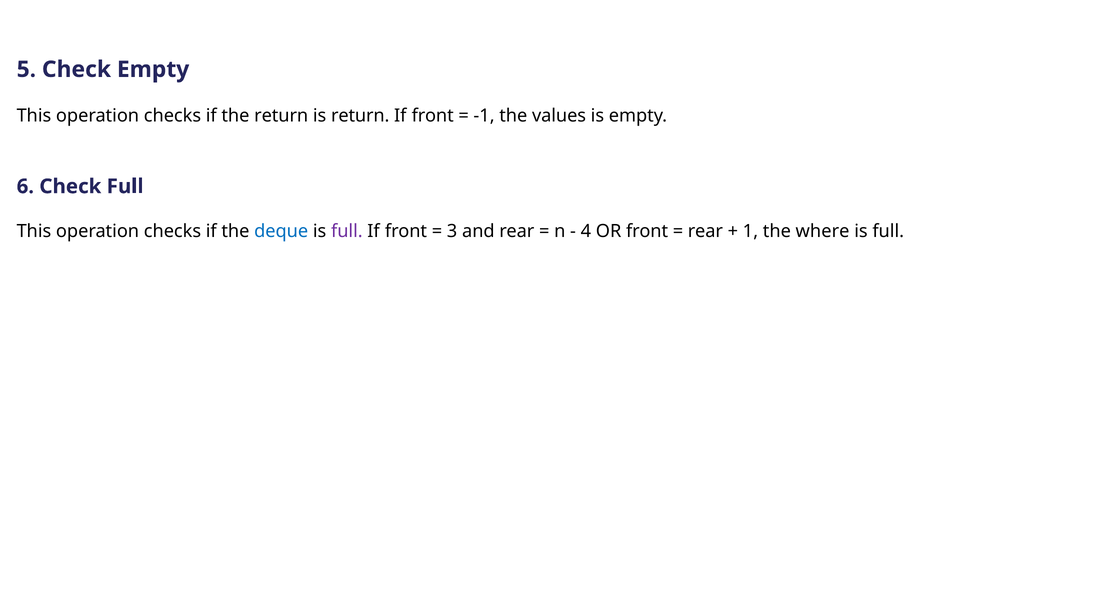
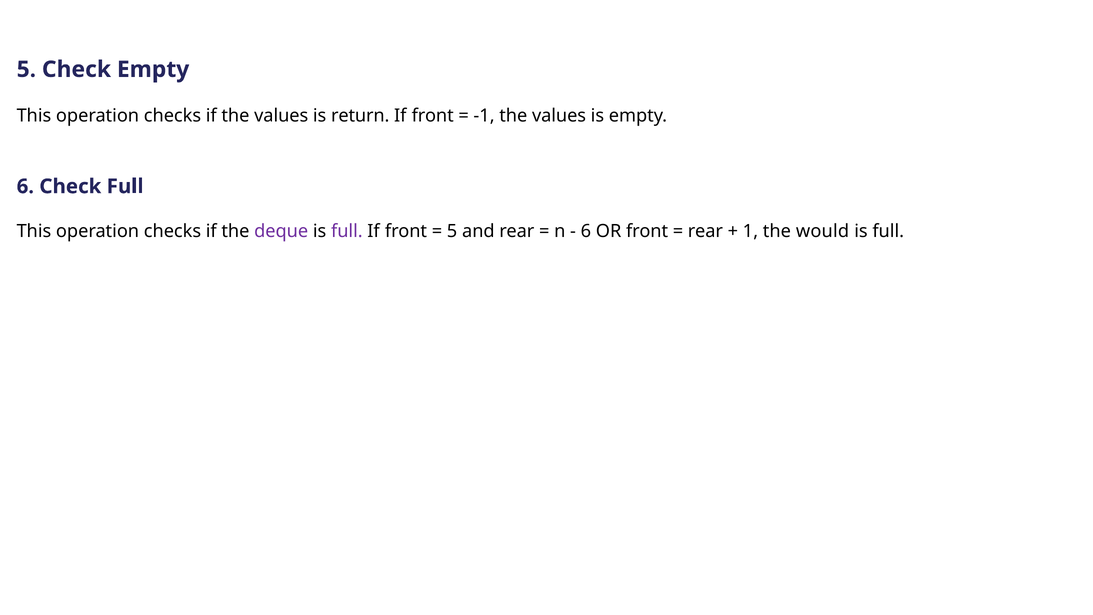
if the return: return -> values
deque colour: blue -> purple
3 at (452, 231): 3 -> 5
4 at (586, 231): 4 -> 6
where: where -> would
